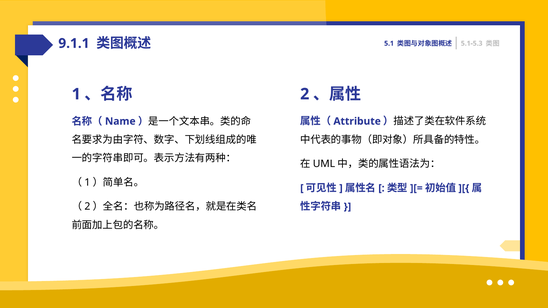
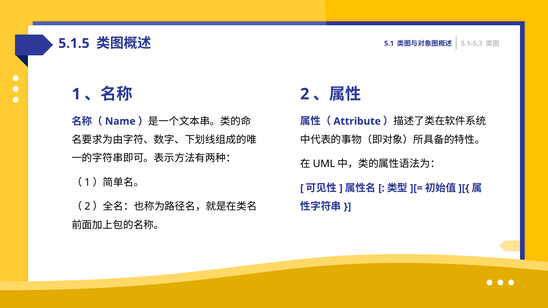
9.1.1: 9.1.1 -> 5.1.5
